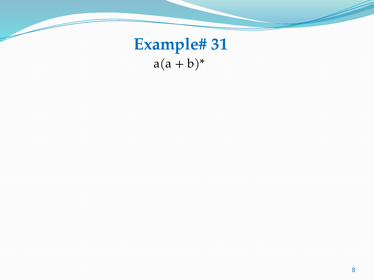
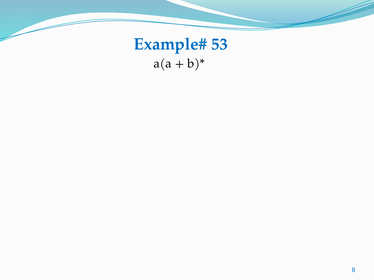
31: 31 -> 53
